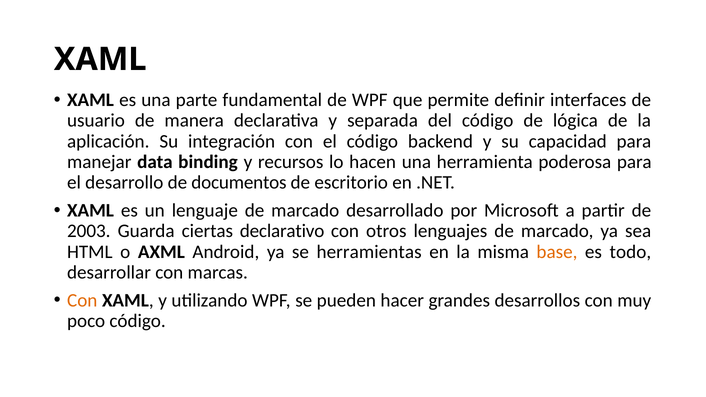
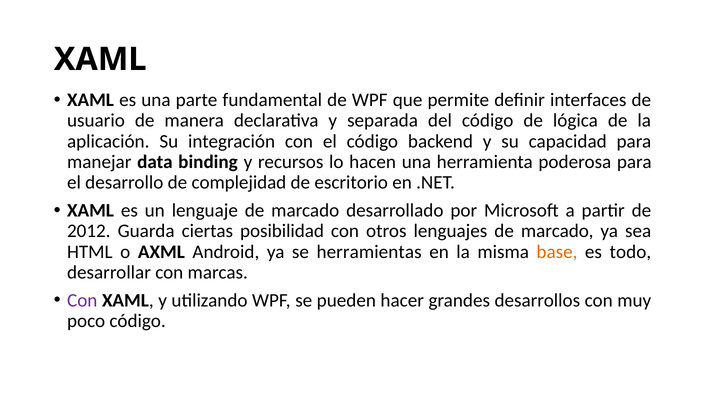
documentos: documentos -> complejidad
2003: 2003 -> 2012
declarativo: declarativo -> posibilidad
Con at (82, 300) colour: orange -> purple
